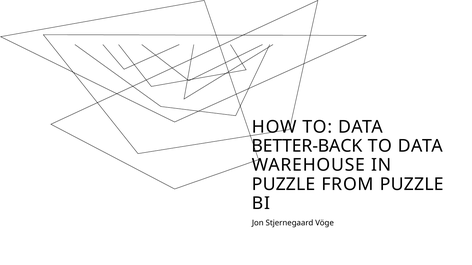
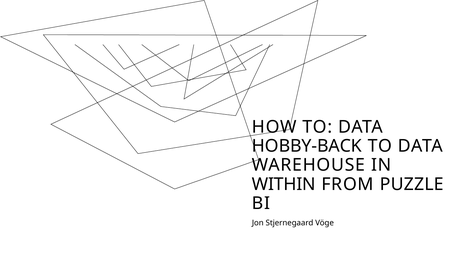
BETTER-BACK: BETTER-BACK -> HOBBY-BACK
PUZZLE at (284, 185): PUZZLE -> WITHIN
